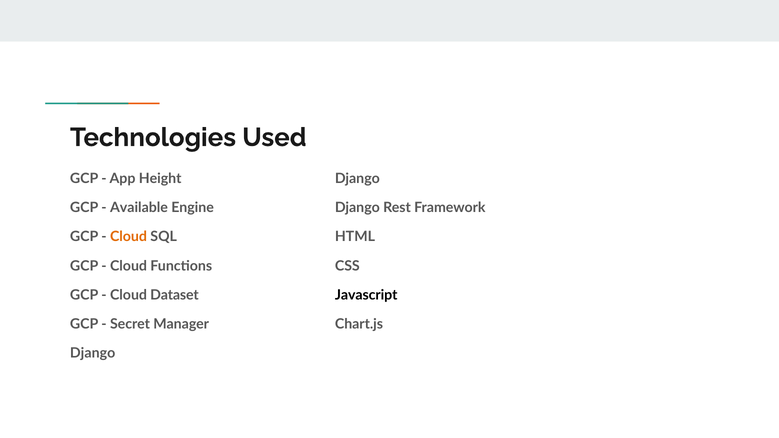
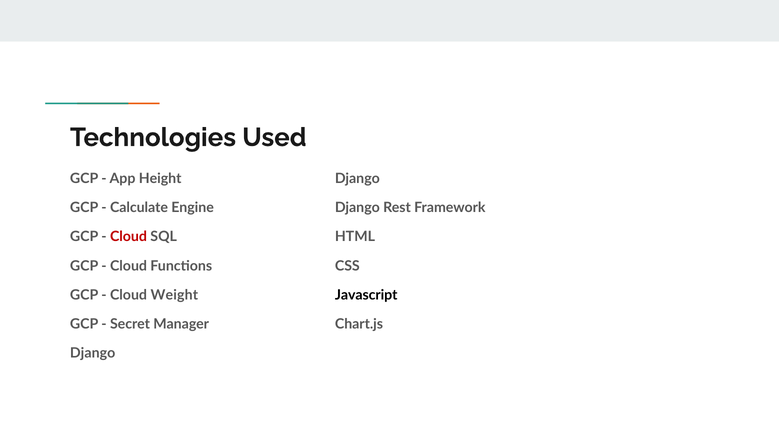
Available: Available -> Calculate
Cloud at (129, 237) colour: orange -> red
Dataset: Dataset -> Weight
